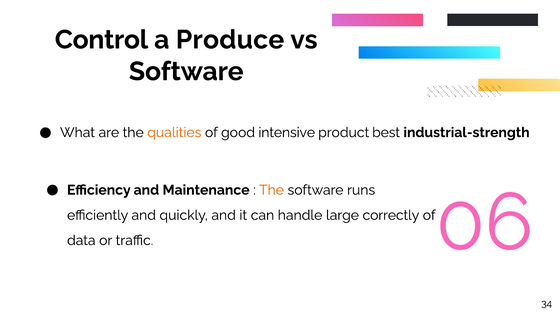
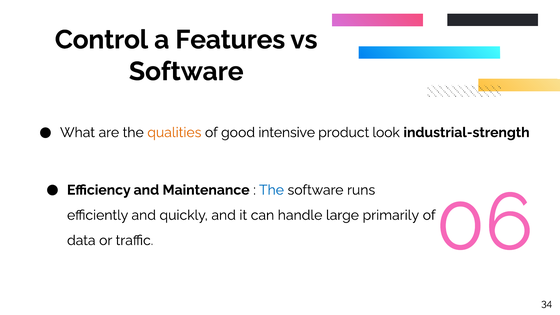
Produce: Produce -> Features
best: best -> look
The at (271, 190) colour: orange -> blue
correctly: correctly -> primarily
